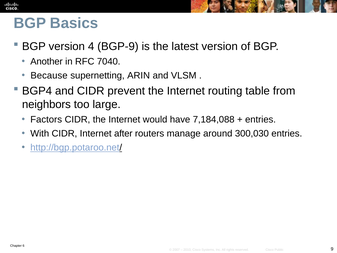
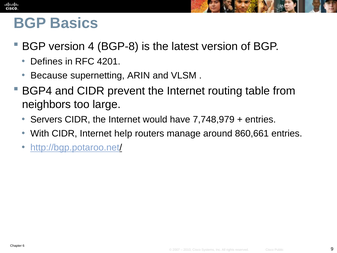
BGP-9: BGP-9 -> BGP-8
Another: Another -> Defines
7040: 7040 -> 4201
Factors: Factors -> Servers
7,184,088: 7,184,088 -> 7,748,979
after: after -> help
300,030: 300,030 -> 860,661
